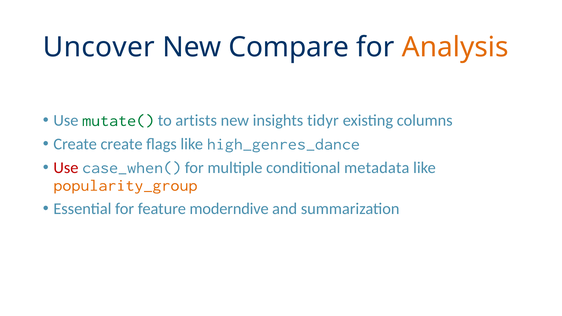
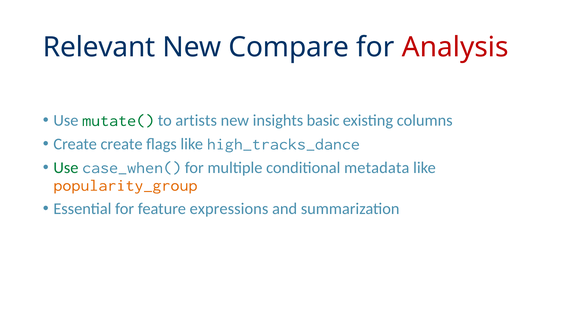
Uncover: Uncover -> Relevant
Analysis colour: orange -> red
tidyr: tidyr -> basic
high_genres_dance: high_genres_dance -> high_tracks_dance
Use at (66, 168) colour: red -> green
moderndive: moderndive -> expressions
